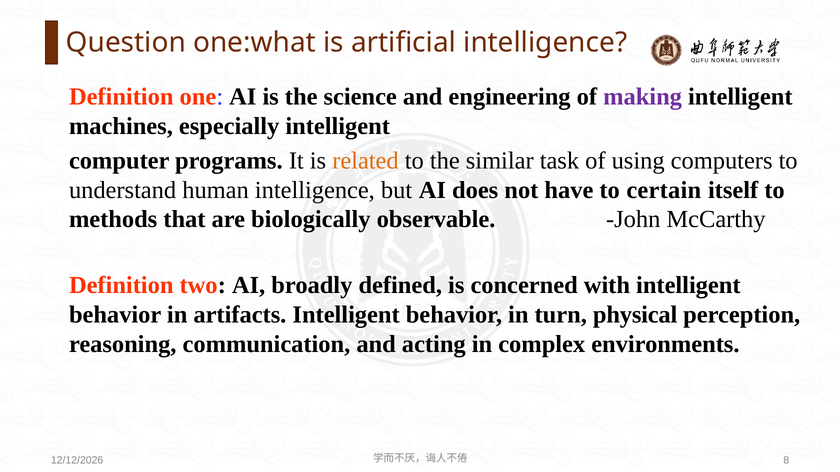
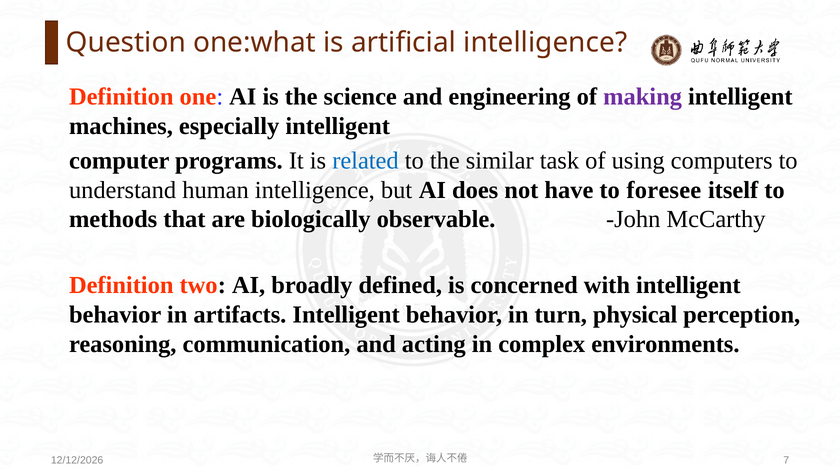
related colour: orange -> blue
certain: certain -> foresee
8: 8 -> 7
